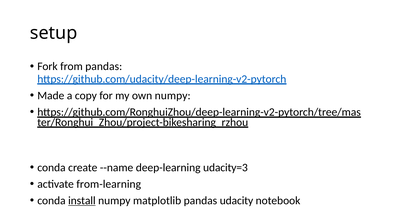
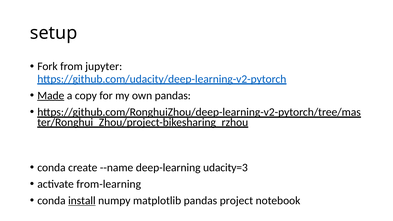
from pandas: pandas -> jupyter
Made underline: none -> present
own numpy: numpy -> pandas
udacity: udacity -> project
